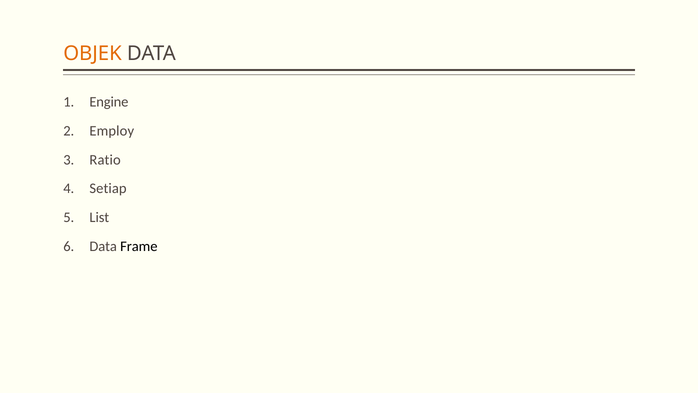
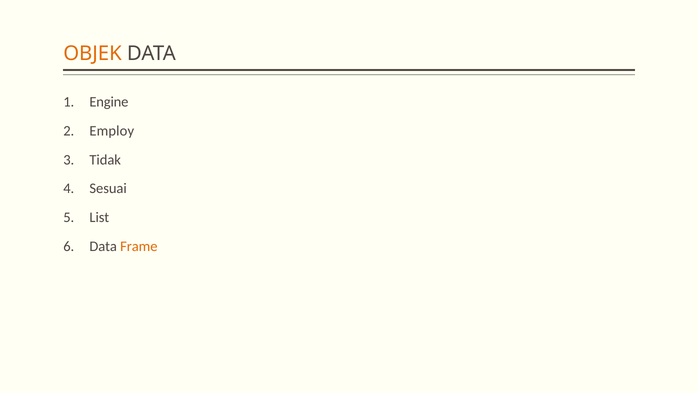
Ratio: Ratio -> Tidak
Setiap: Setiap -> Sesuai
Frame colour: black -> orange
